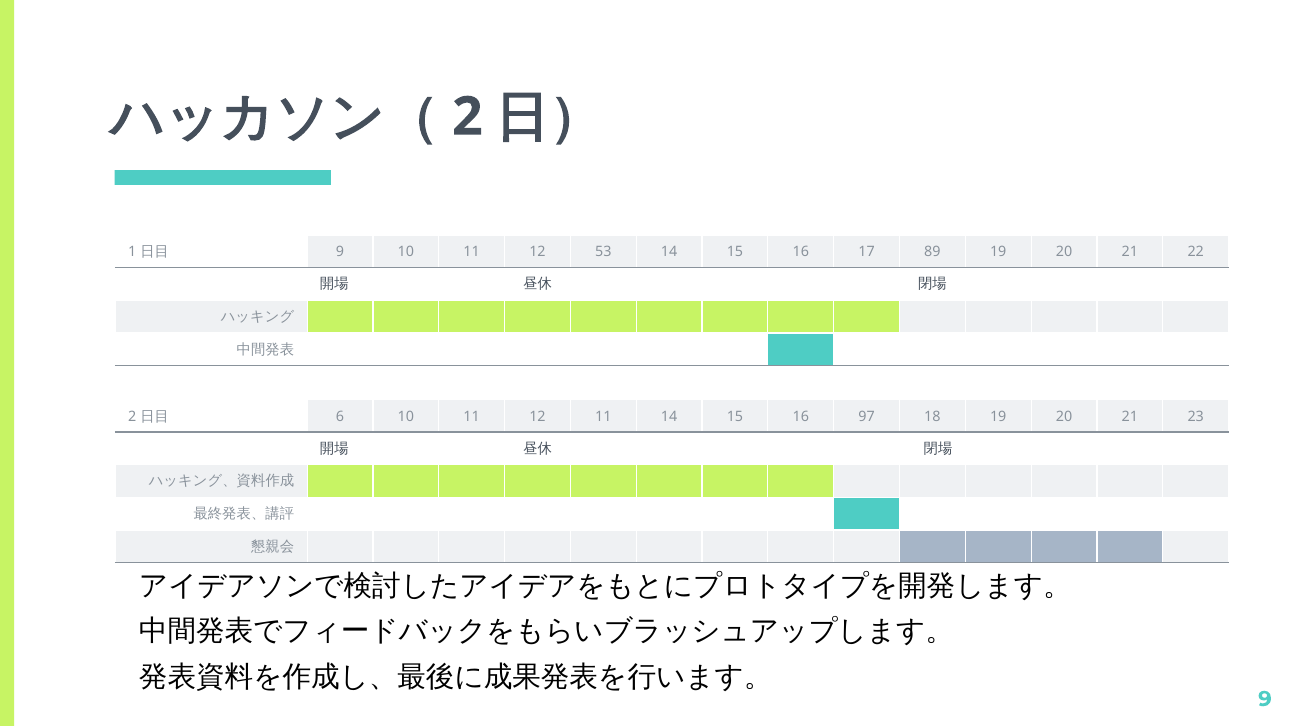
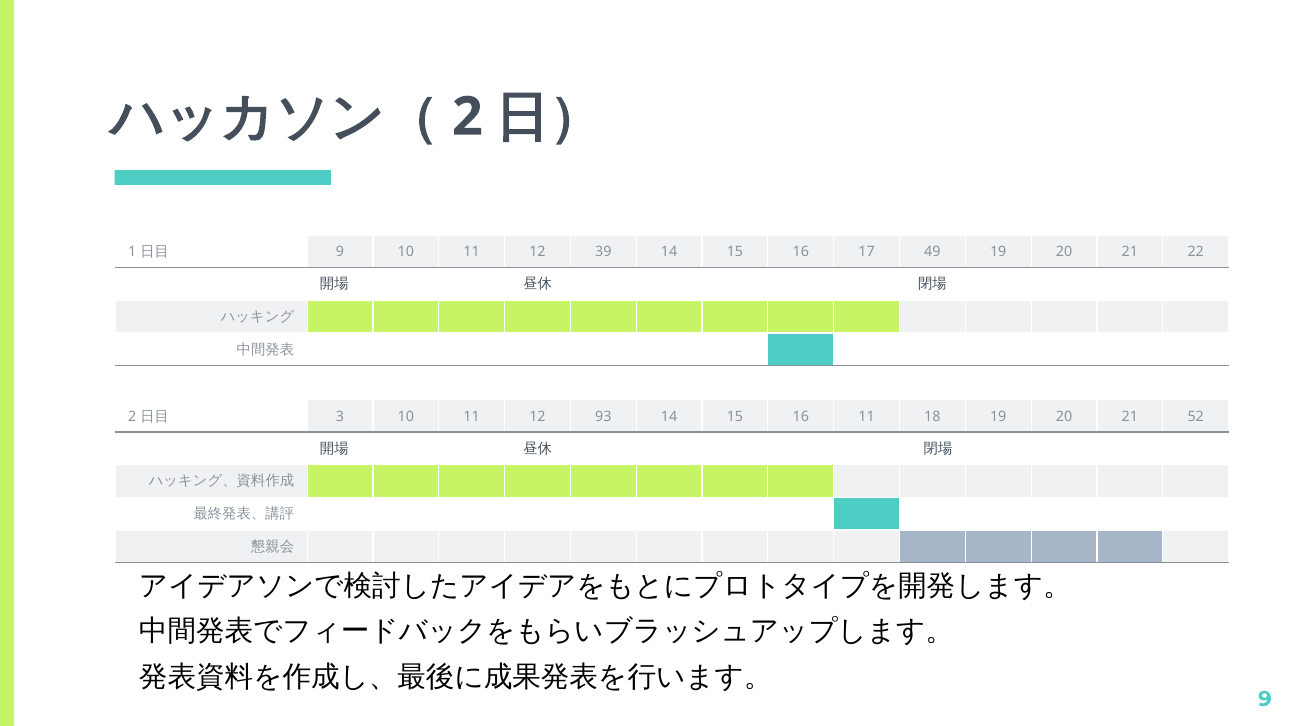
53: 53 -> 39
89: 89 -> 49
6: 6 -> 3
12 11: 11 -> 93
16 97: 97 -> 11
23: 23 -> 52
